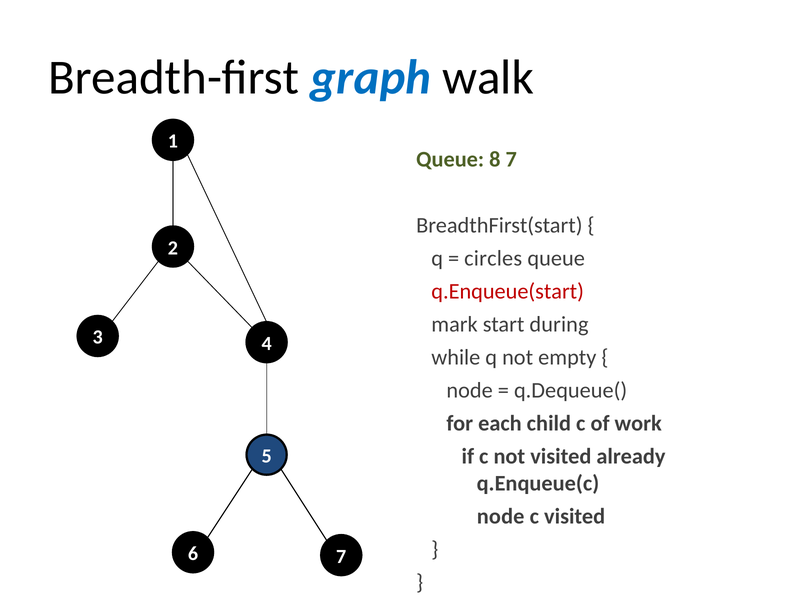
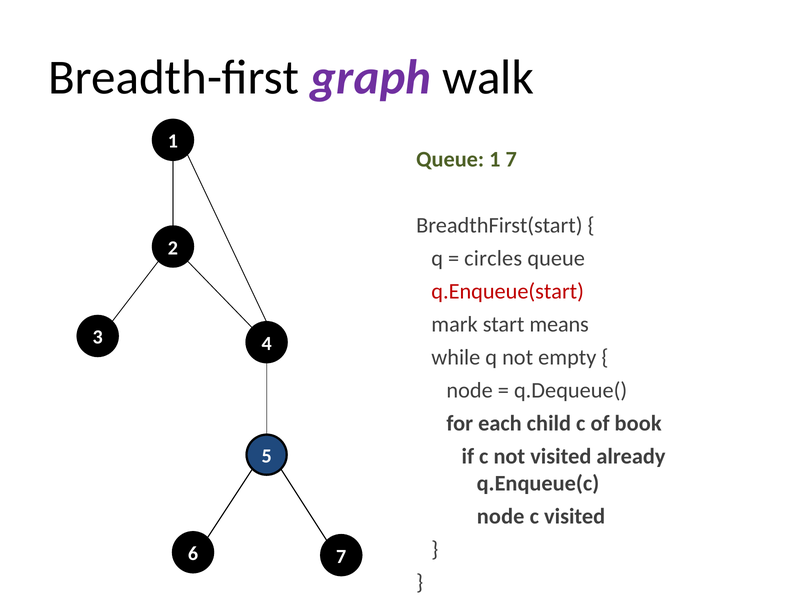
graph colour: blue -> purple
Queue 8: 8 -> 1
during: during -> means
work: work -> book
